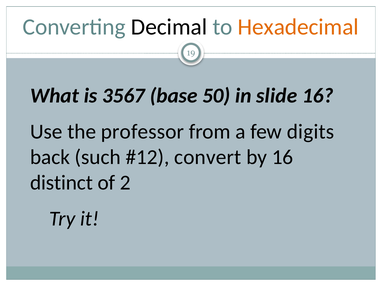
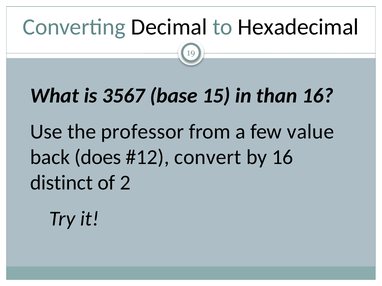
Hexadecimal colour: orange -> black
50: 50 -> 15
slide: slide -> than
digits: digits -> value
such: such -> does
